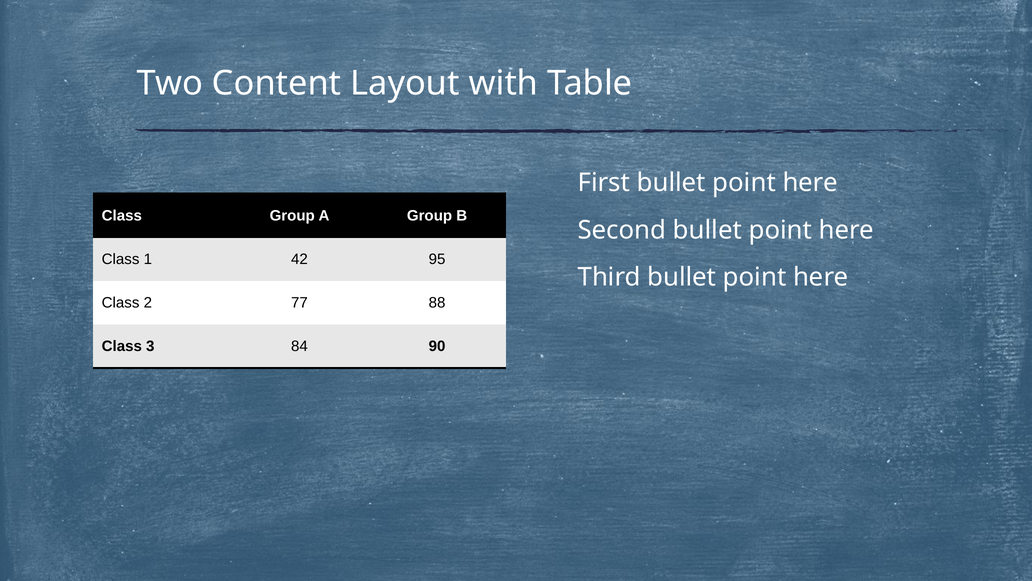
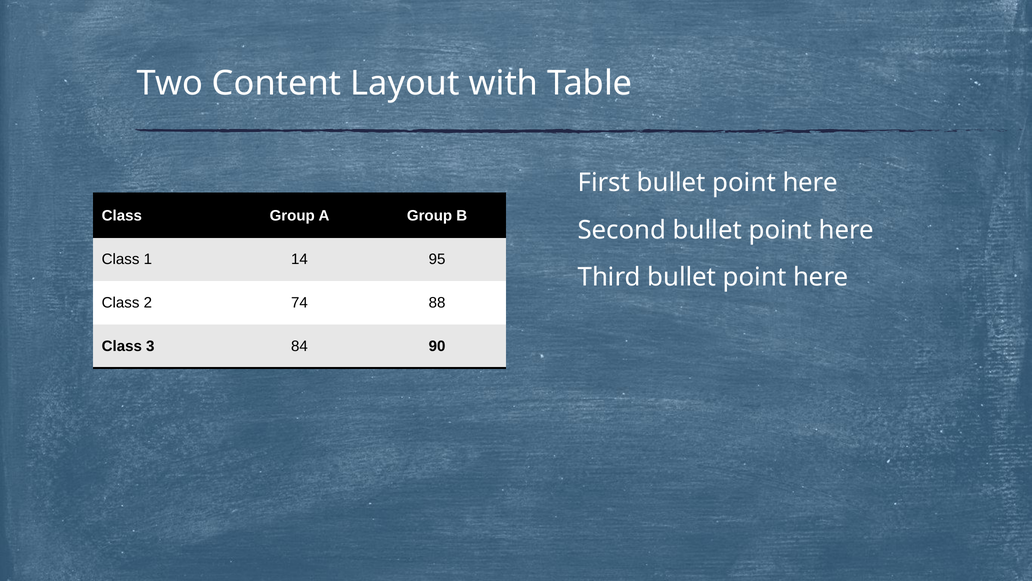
42: 42 -> 14
77: 77 -> 74
